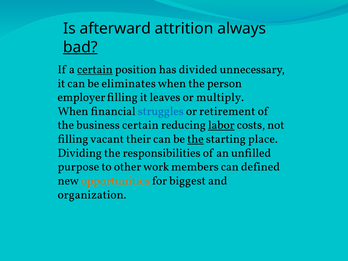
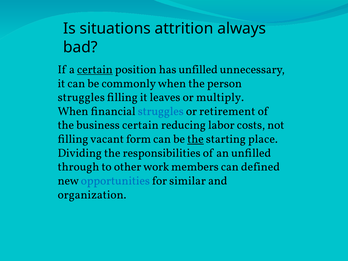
afterward: afterward -> situations
bad underline: present -> none
has divided: divided -> unfilled
eliminates: eliminates -> commonly
employer at (81, 97): employer -> struggles
labor underline: present -> none
their: their -> form
purpose: purpose -> through
opportunities colour: orange -> blue
biggest: biggest -> similar
